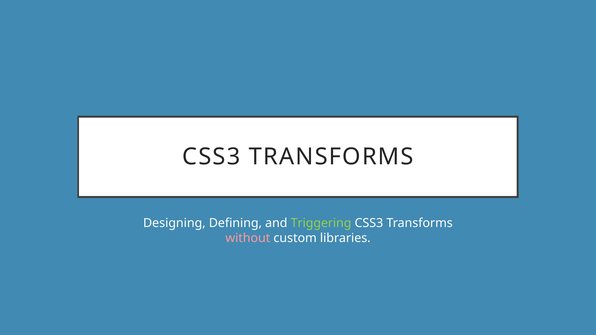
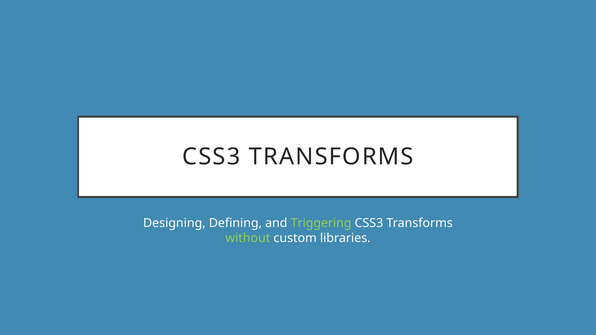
without colour: pink -> light green
